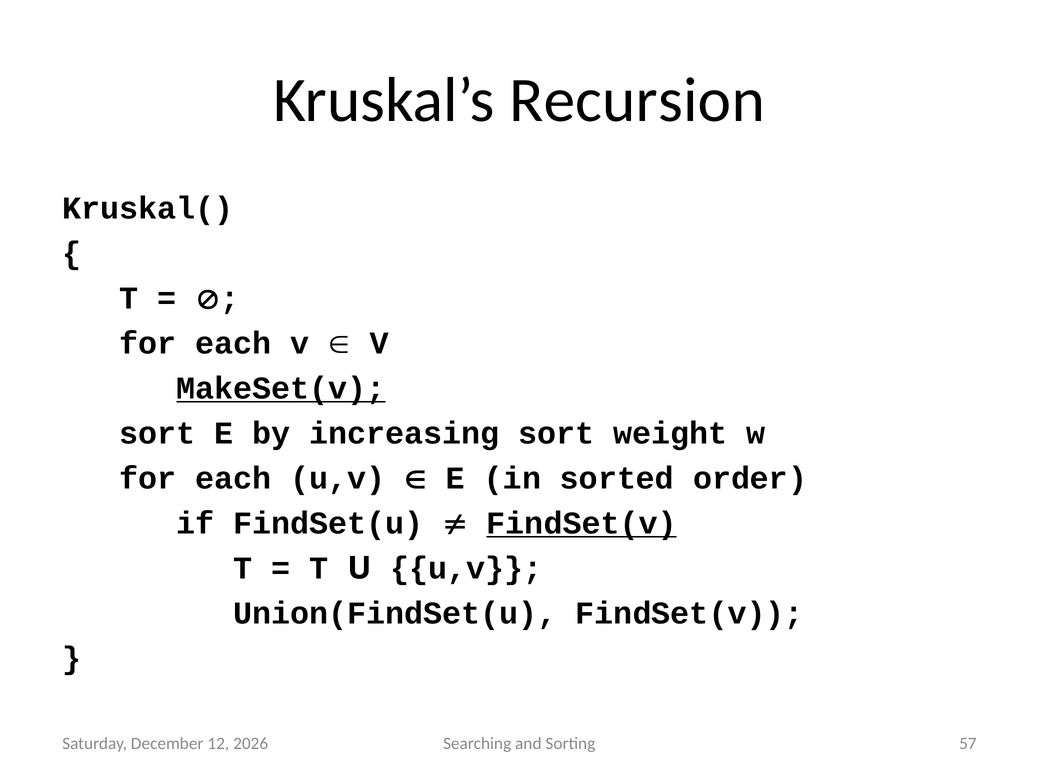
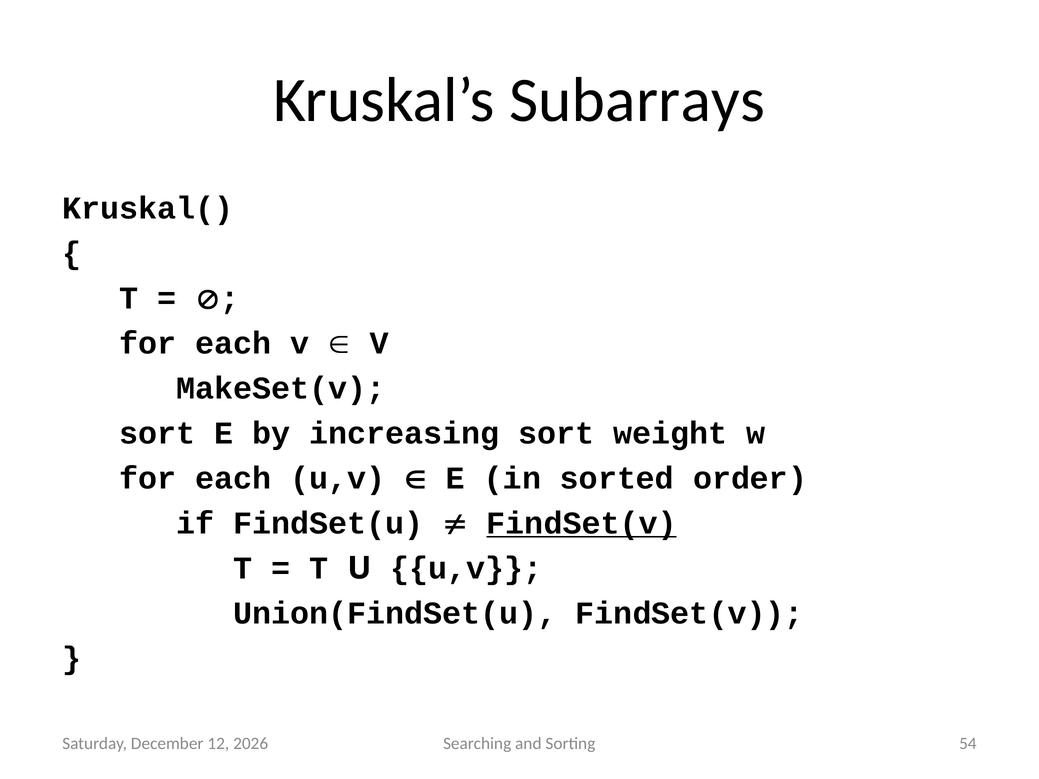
Recursion: Recursion -> Subarrays
MakeSet(v underline: present -> none
57: 57 -> 54
